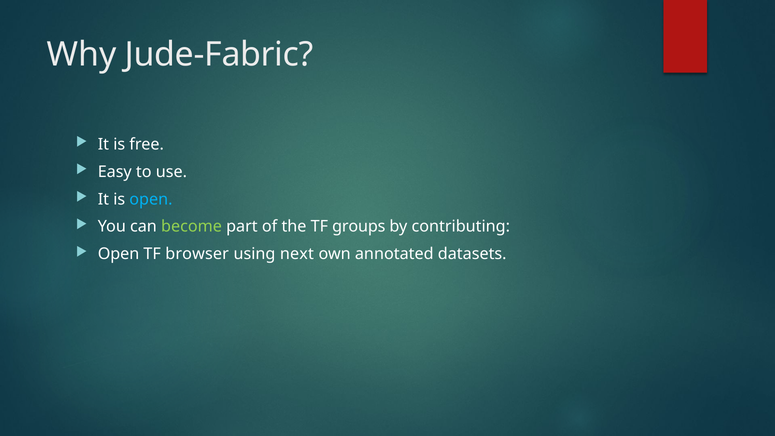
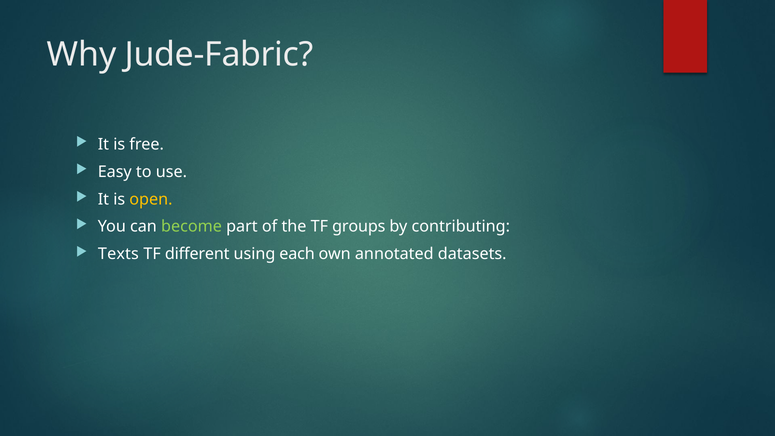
open at (151, 199) colour: light blue -> yellow
Open at (119, 254): Open -> Texts
browser: browser -> different
next: next -> each
